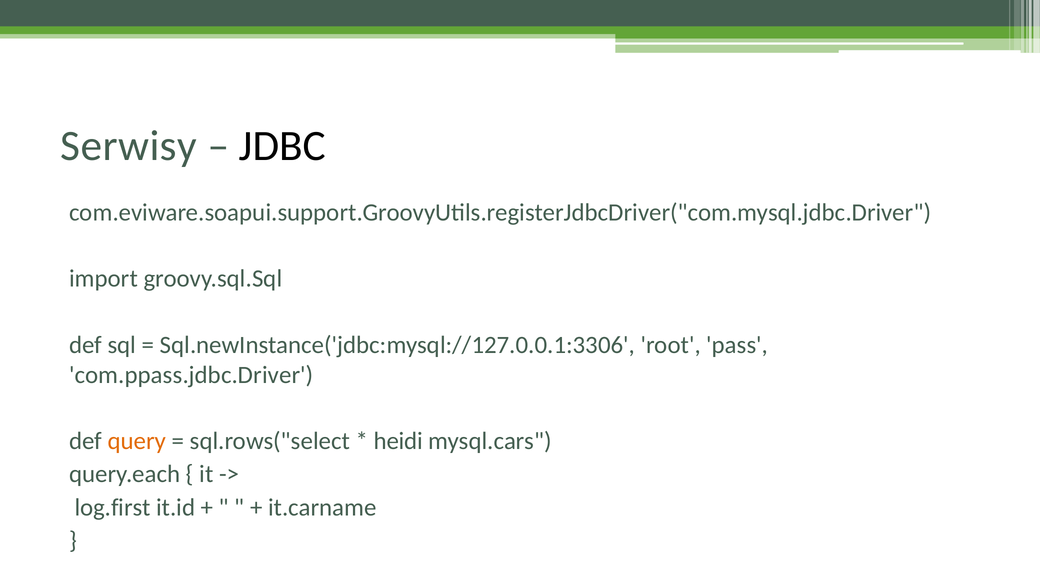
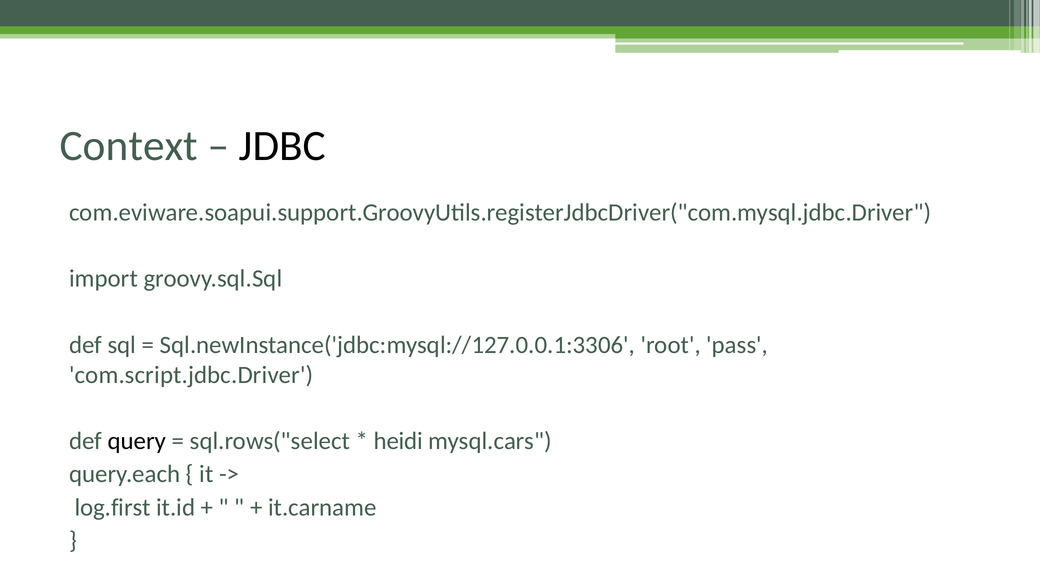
Serwisy: Serwisy -> Context
com.ppass.jdbc.Driver: com.ppass.jdbc.Driver -> com.script.jdbc.Driver
query colour: orange -> black
